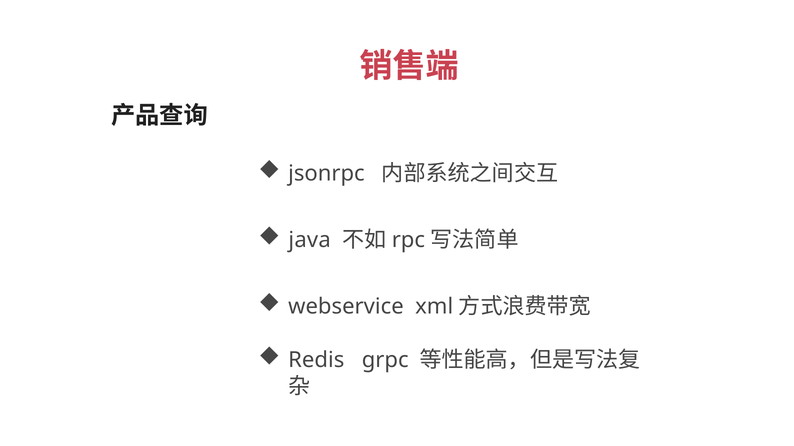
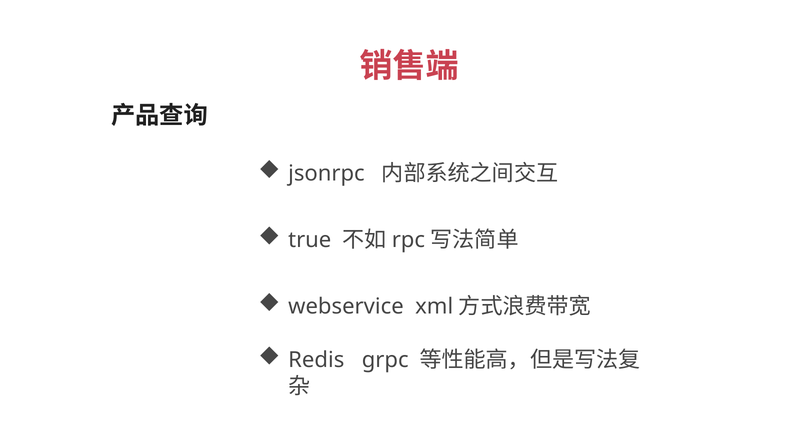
java: java -> true
